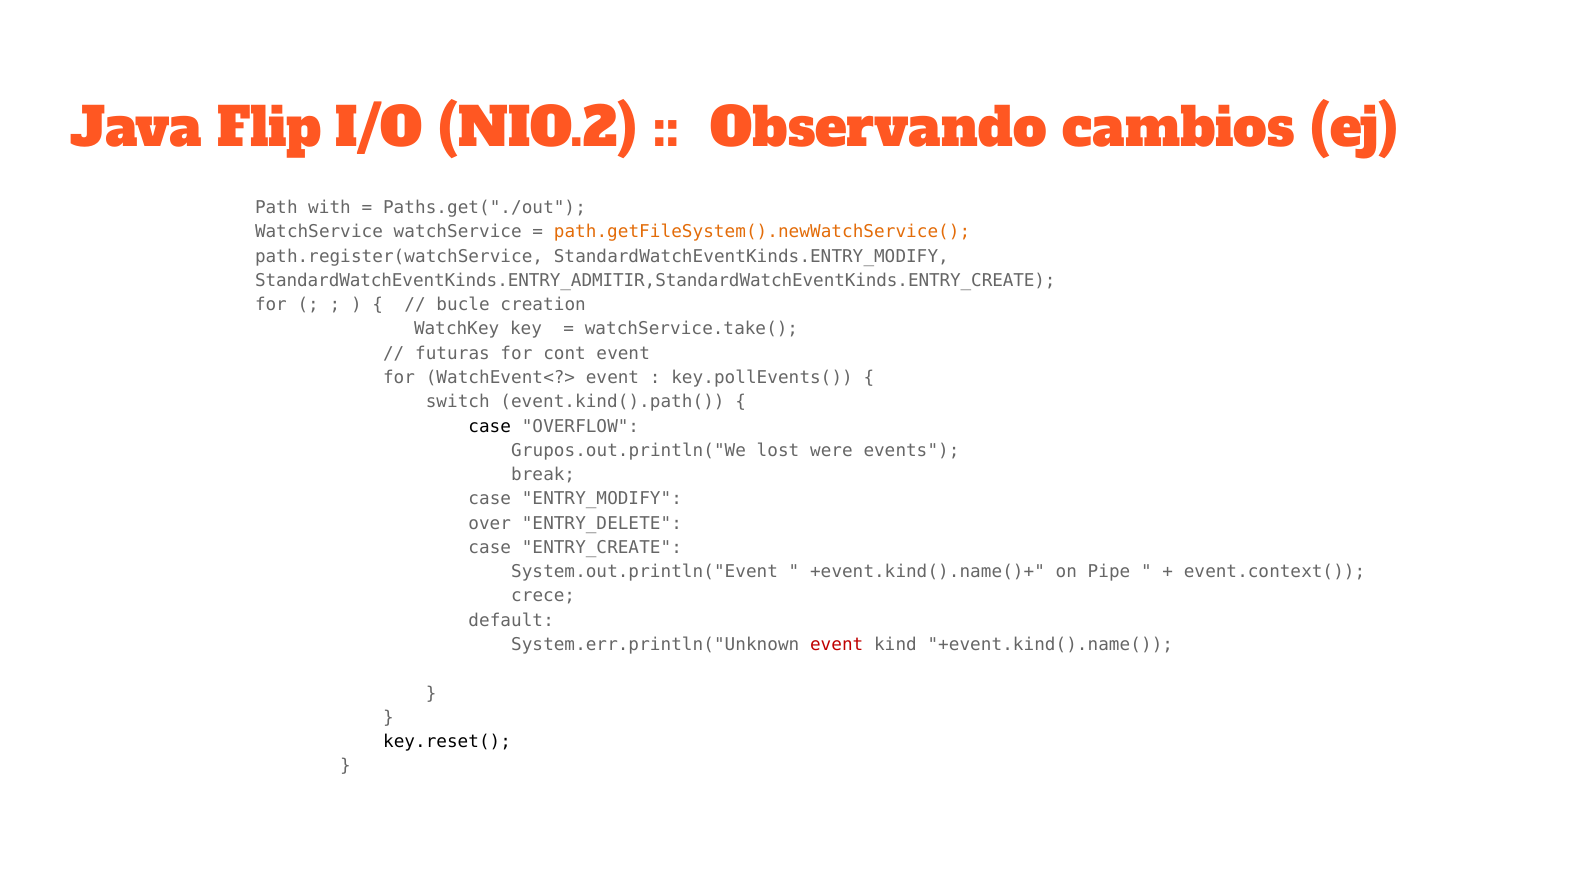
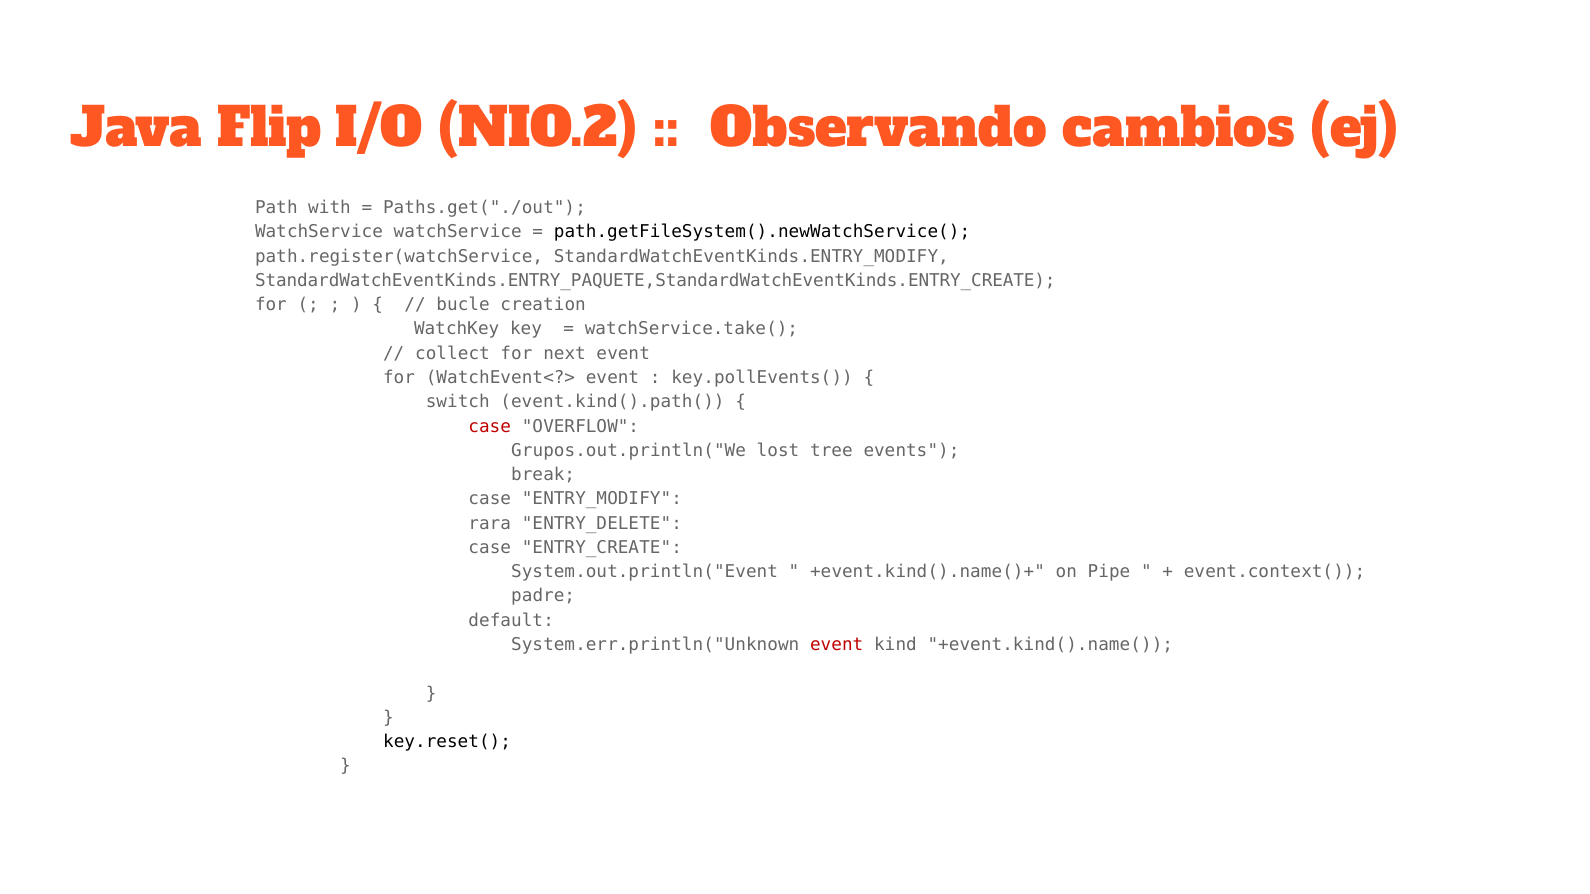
path.getFileSystem().newWatchService( colour: orange -> black
StandardWatchEventKinds.ENTRY_ADMITIR,StandardWatchEventKinds.ENTRY_CREATE: StandardWatchEventKinds.ENTRY_ADMITIR,StandardWatchEventKinds.ENTRY_CREATE -> StandardWatchEventKinds.ENTRY_PAQUETE,StandardWatchEventKinds.ENTRY_CREATE
futuras: futuras -> collect
cont: cont -> next
case at (490, 426) colour: black -> red
were: were -> tree
over: over -> rara
crece: crece -> padre
